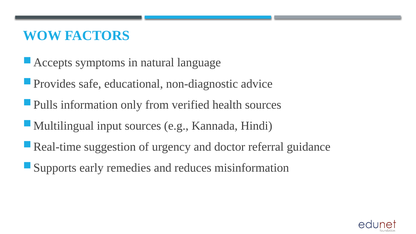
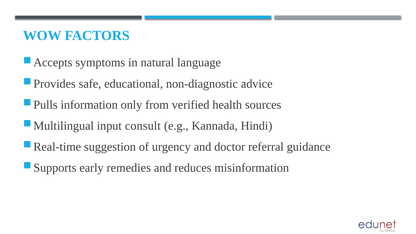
input sources: sources -> consult
